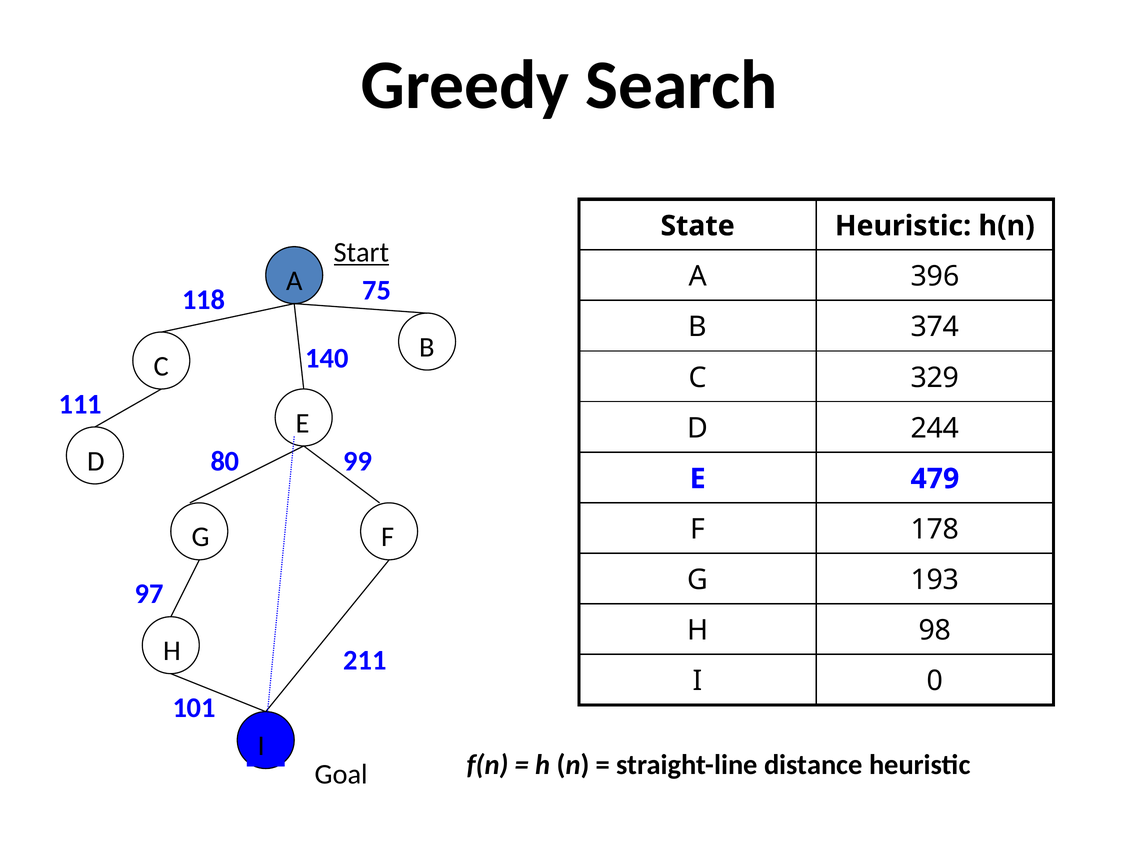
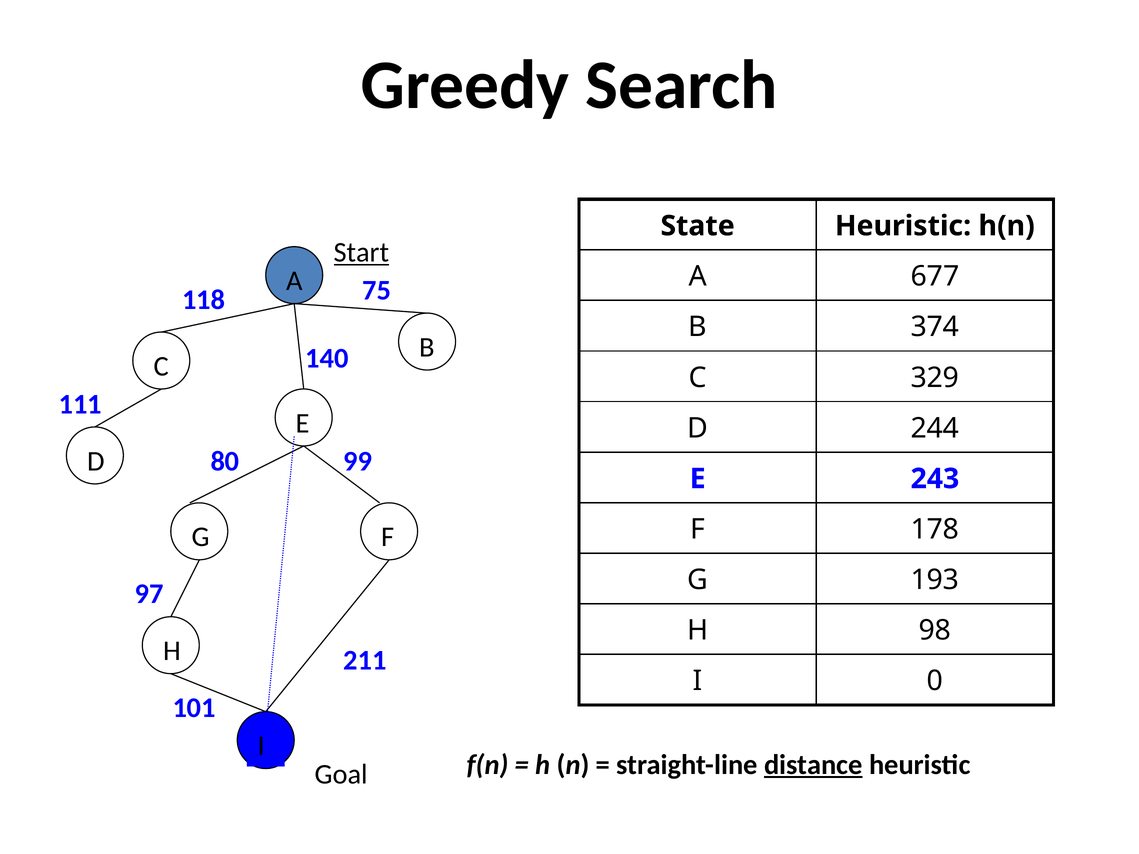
396: 396 -> 677
479: 479 -> 243
distance underline: none -> present
